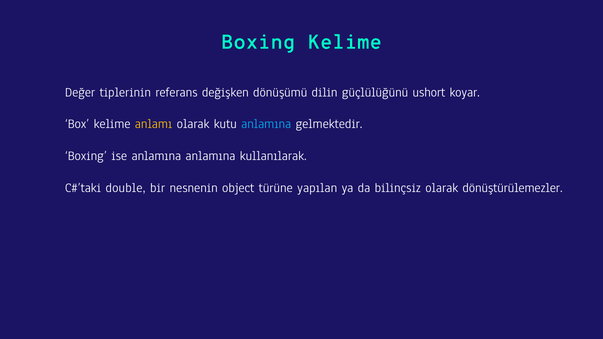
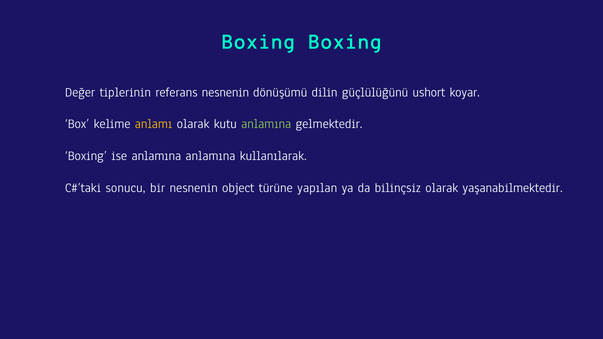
Boxing Kelime: Kelime -> Boxing
referans değişken: değişken -> nesnenin
anlamına at (266, 124) colour: light blue -> light green
double: double -> sonucu
dönüştürülemezler: dönüştürülemezler -> yaşanabilmektedir
